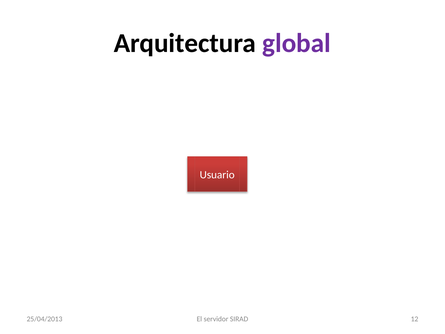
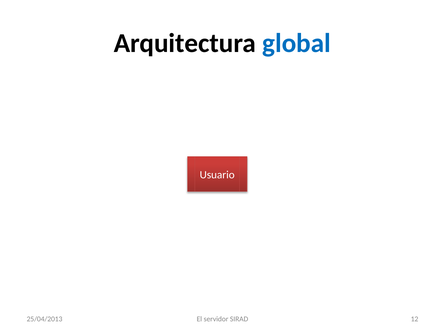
global colour: purple -> blue
